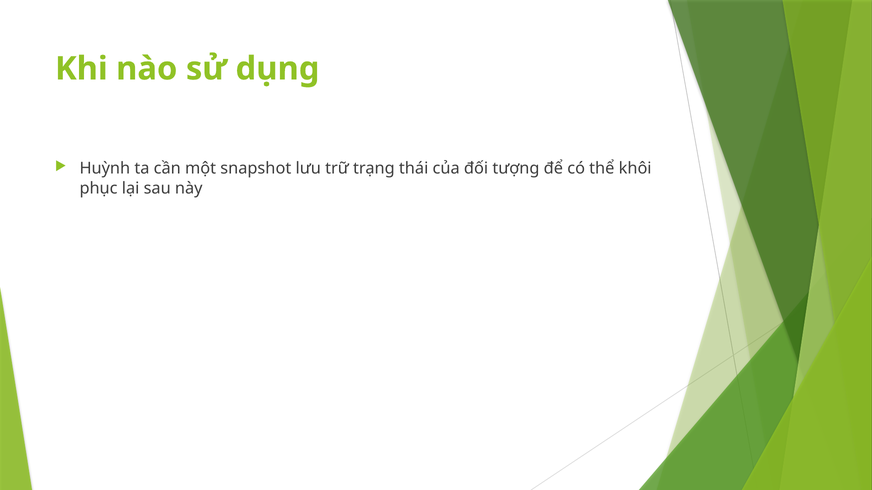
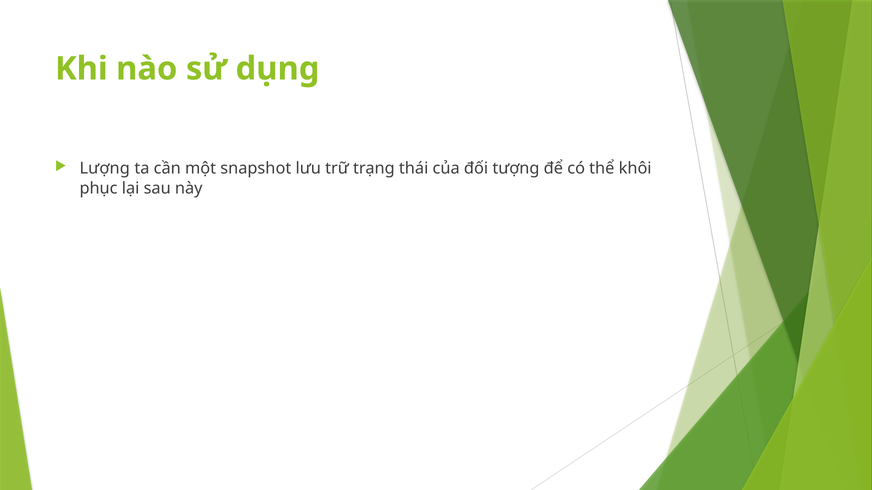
Huỳnh: Huỳnh -> Lượng
